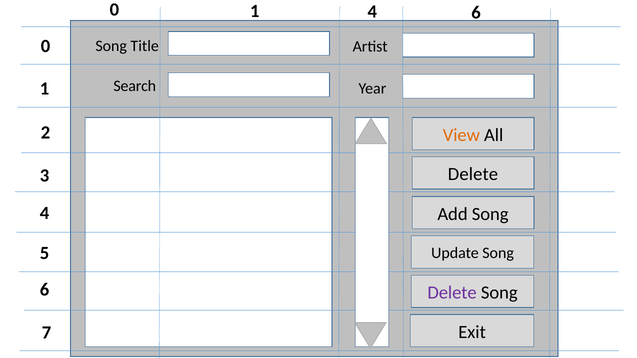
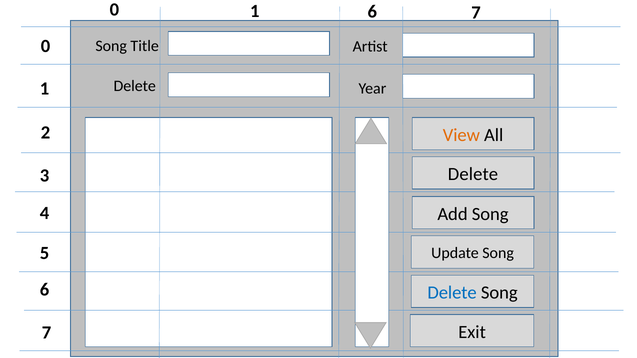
0 4: 4 -> 6
1 6: 6 -> 7
Search at (135, 86): Search -> Delete
Delete at (452, 293) colour: purple -> blue
